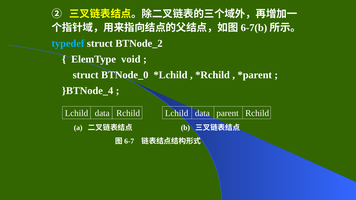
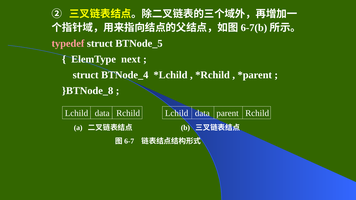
typedef colour: light blue -> pink
BTNode_2: BTNode_2 -> BTNode_5
void: void -> next
BTNode_0: BTNode_0 -> BTNode_4
}BTNode_4: }BTNode_4 -> }BTNode_8
